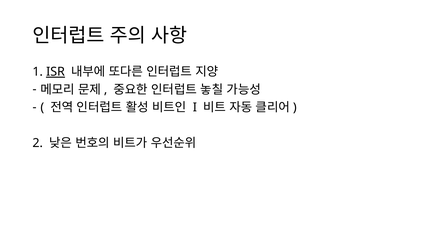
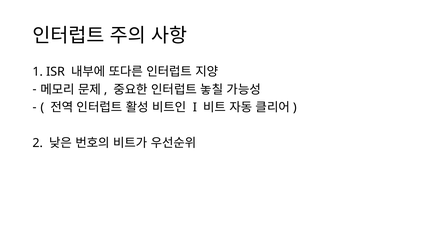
ISR underline: present -> none
